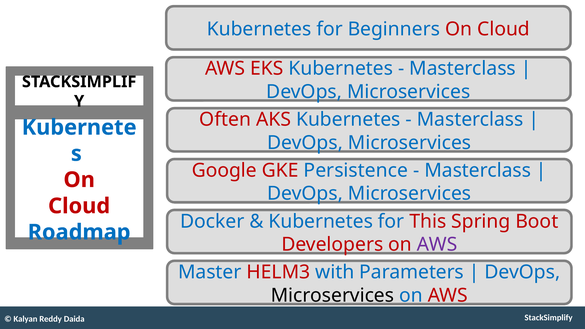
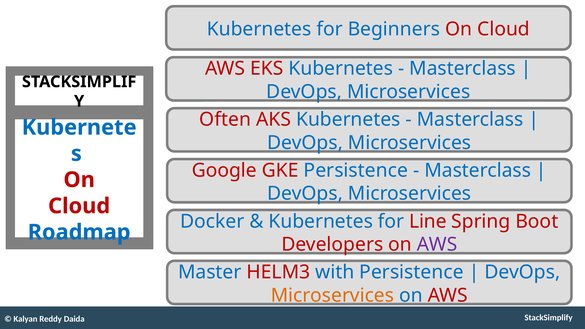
This: This -> Line
with Parameters: Parameters -> Persistence
Microservices at (332, 295) colour: black -> orange
